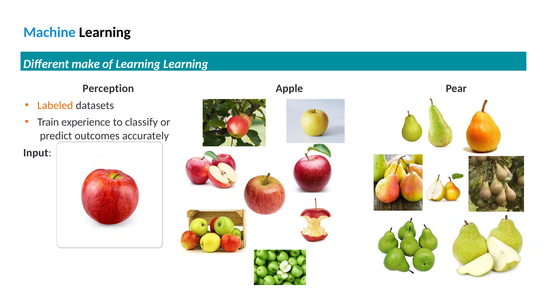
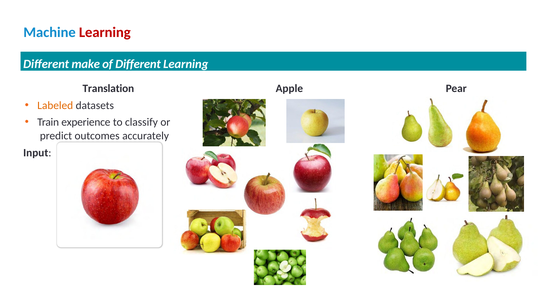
Learning at (105, 32) colour: black -> red
of Learning: Learning -> Different
Perception: Perception -> Translation
